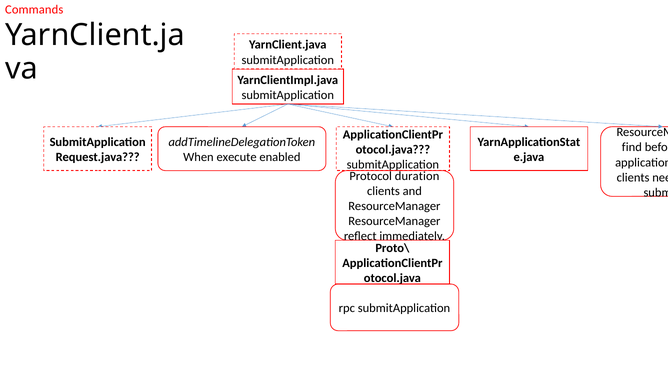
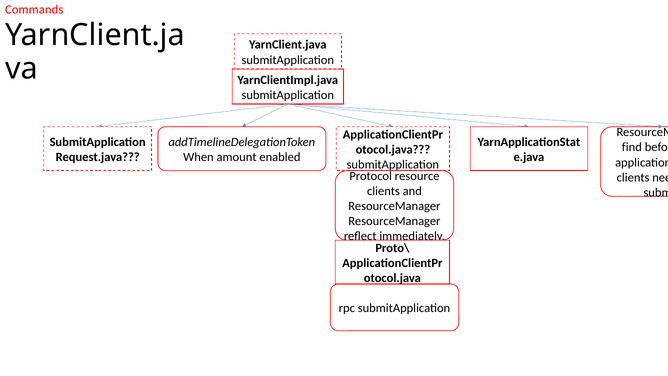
execute: execute -> amount
duration: duration -> resource
